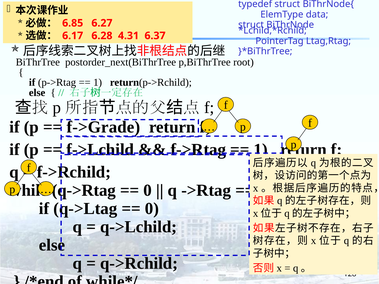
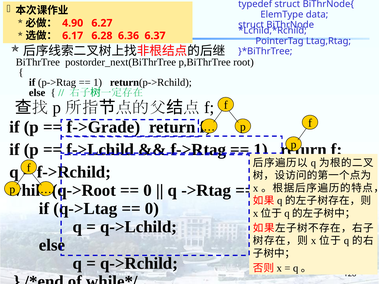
6.85: 6.85 -> 4.90
4.31: 4.31 -> 6.36
q->Rtag: q->Rtag -> q->Root
